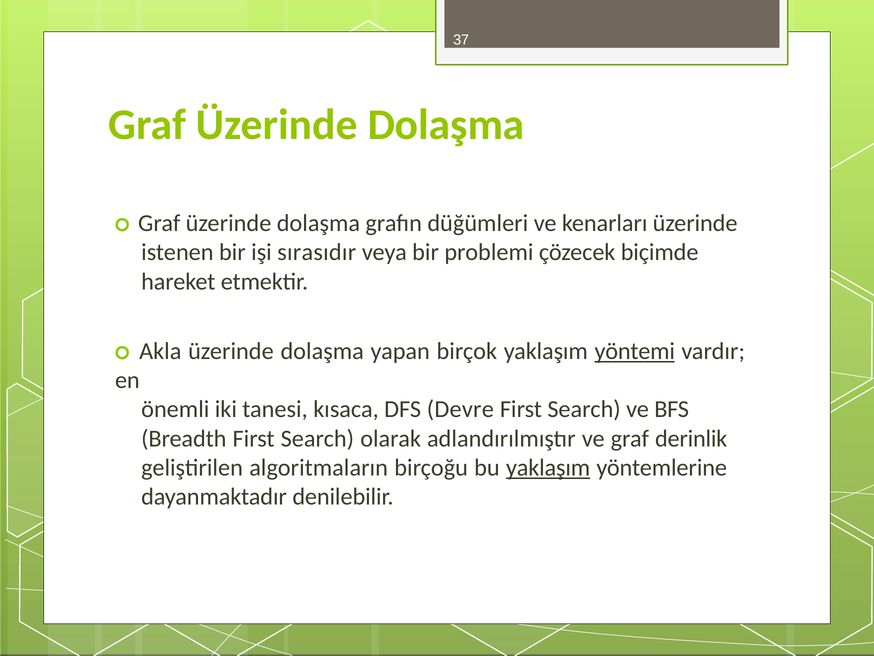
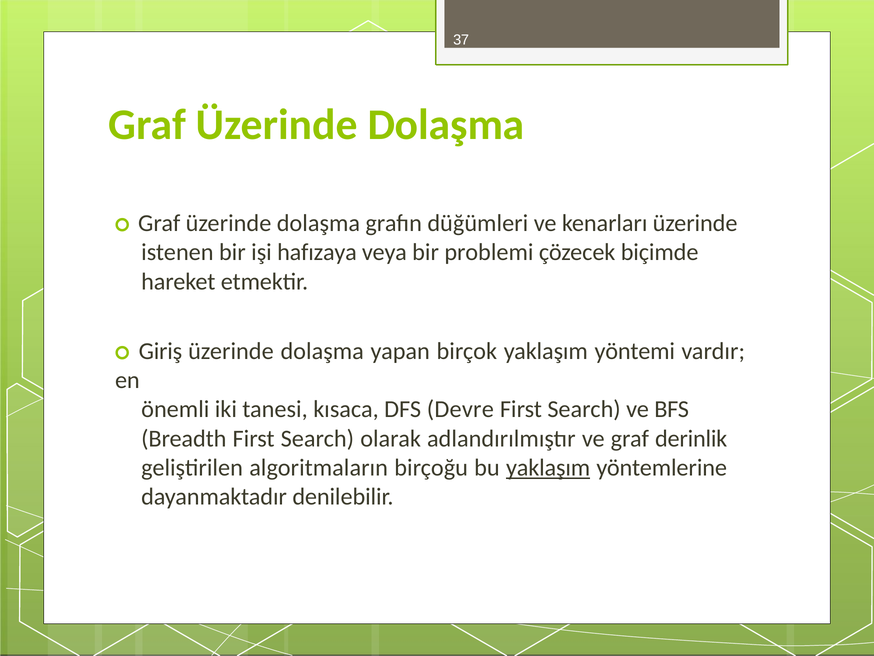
sırasıdır: sırasıdır -> hafızaya
Akla: Akla -> Giriş
yöntemi underline: present -> none
